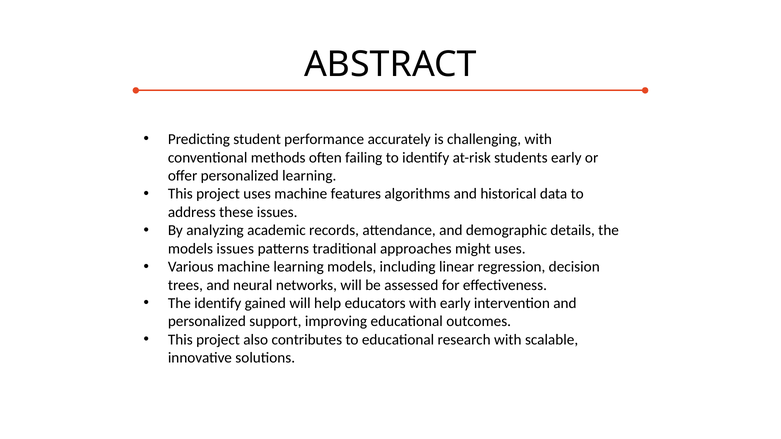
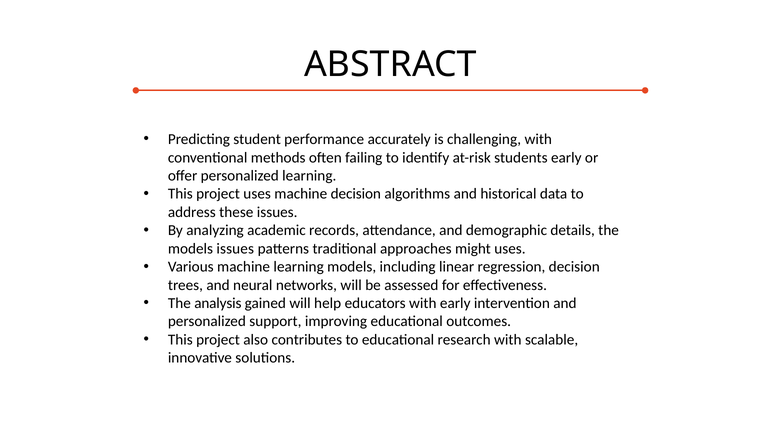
machine features: features -> decision
The identify: identify -> analysis
